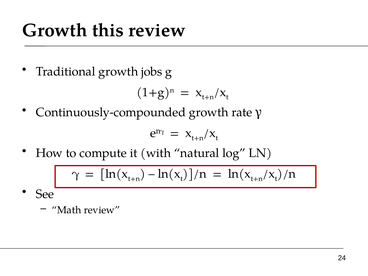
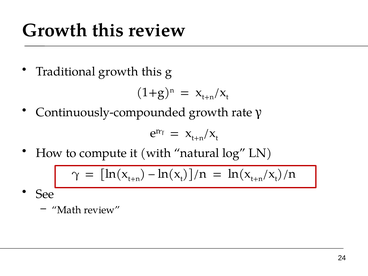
Traditional growth jobs: jobs -> this
